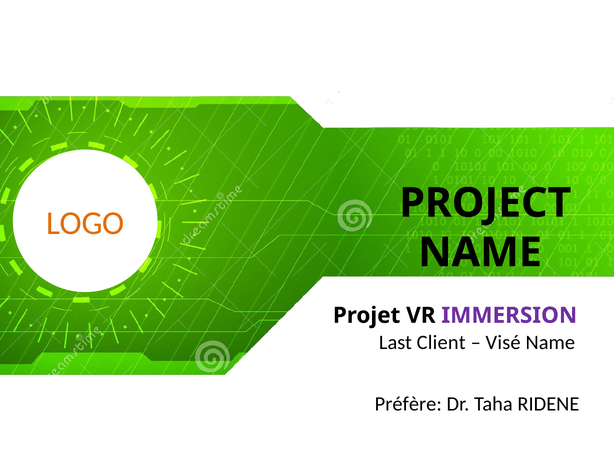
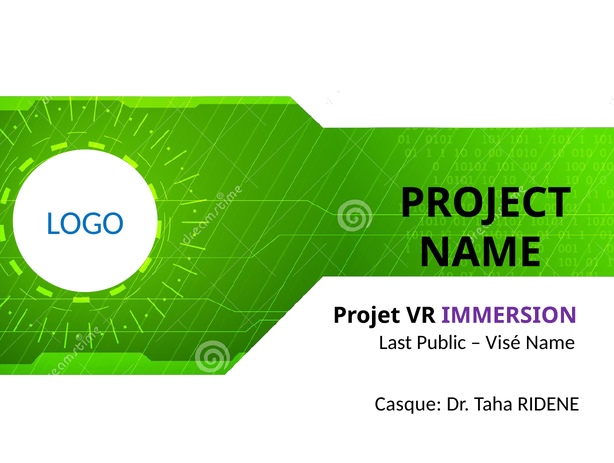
LOGO colour: orange -> blue
Client: Client -> Public
Préfère: Préfère -> Casque
